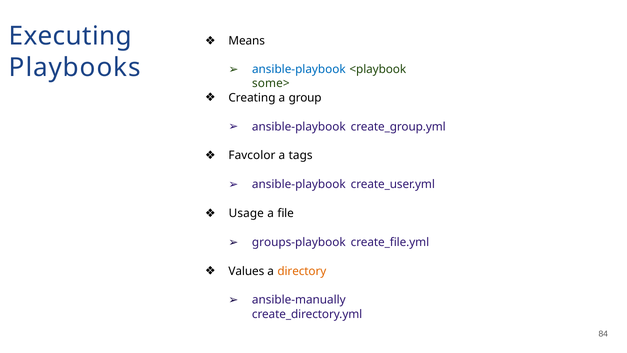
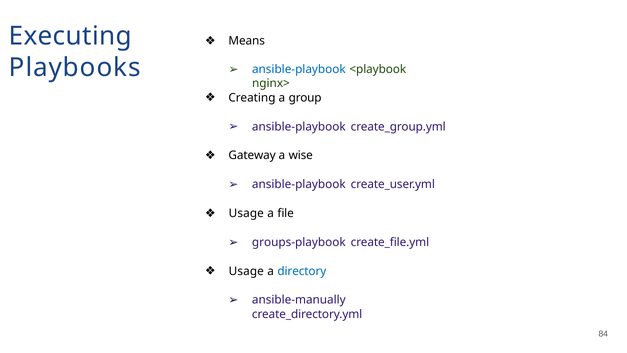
some>: some> -> nginx>
Favcolor: Favcolor -> Gateway
tags: tags -> wise
Values at (246, 271): Values -> Usage
directory colour: orange -> blue
